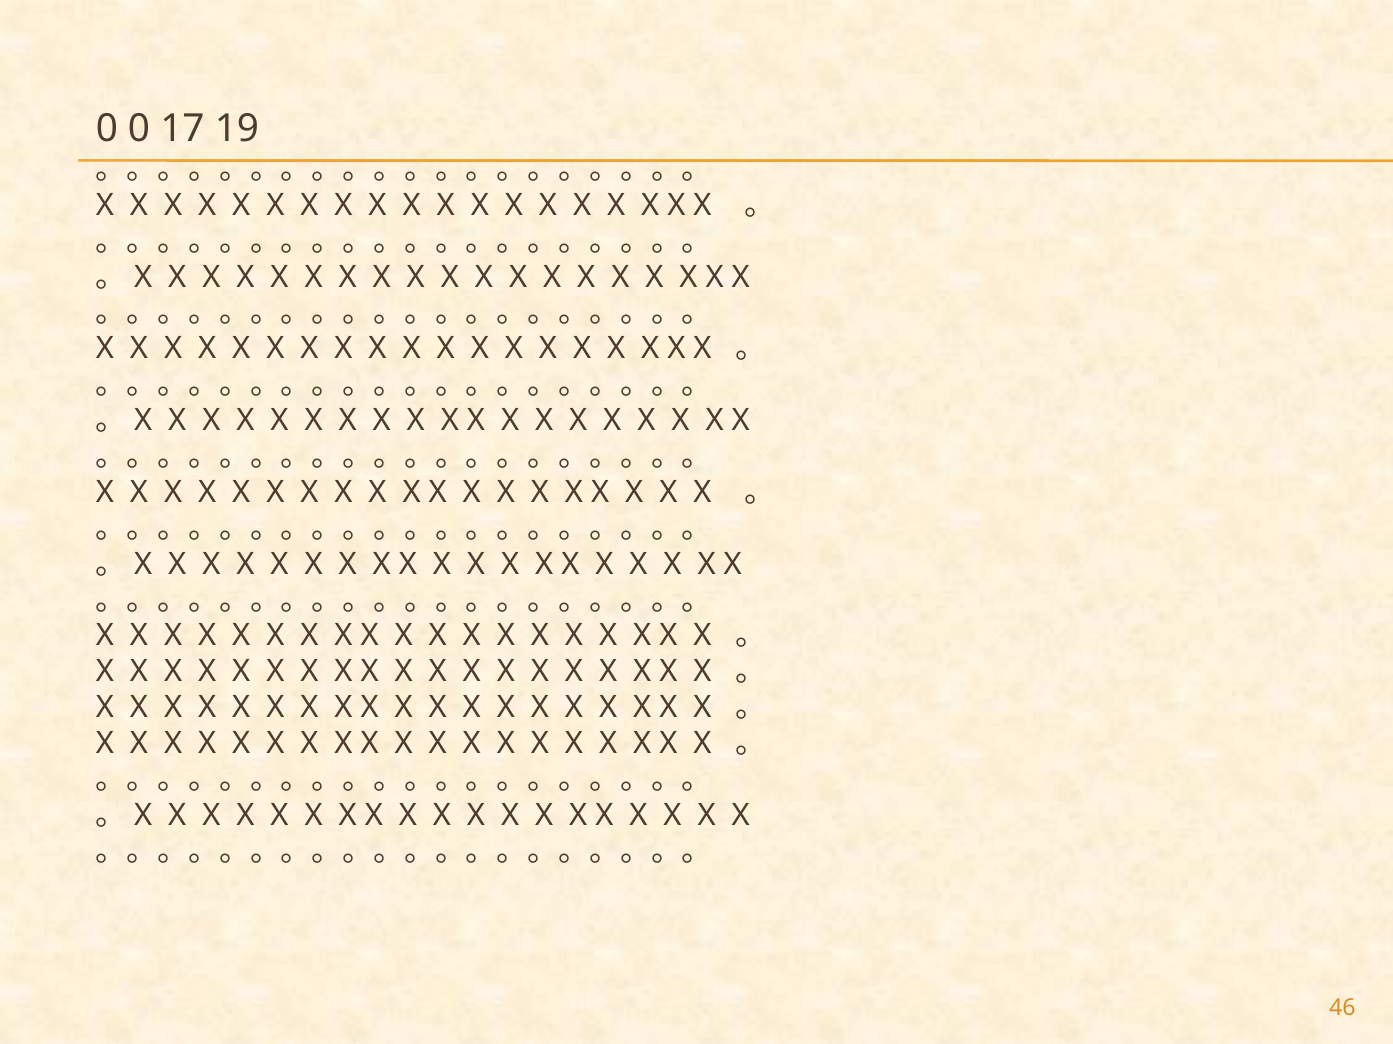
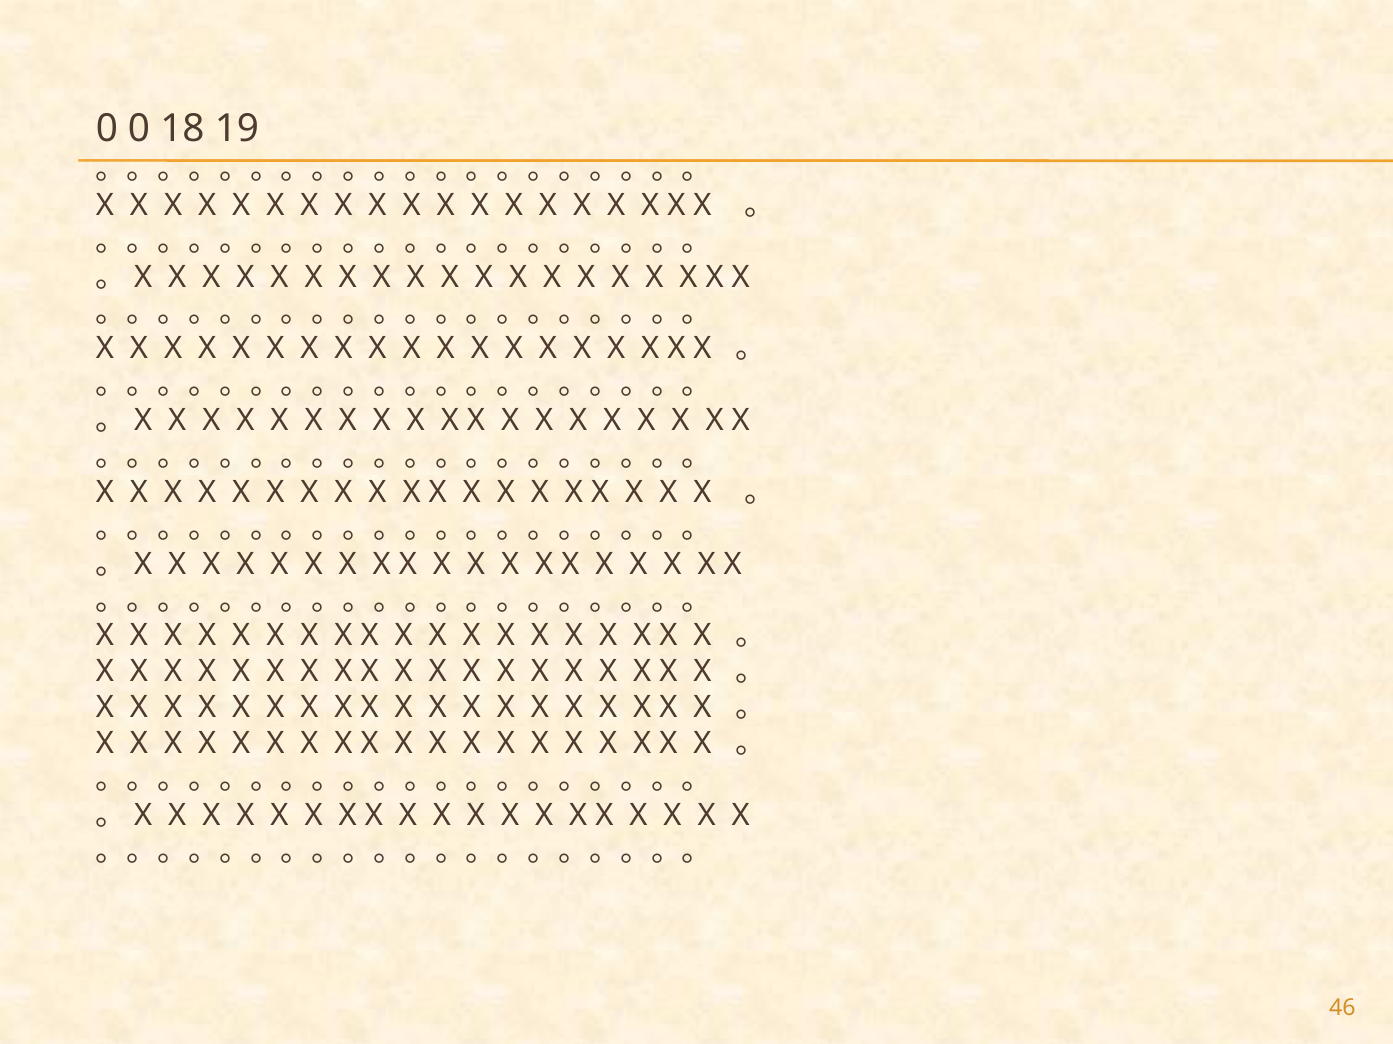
17: 17 -> 18
